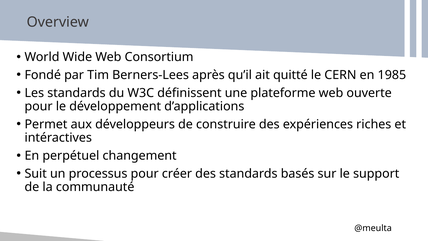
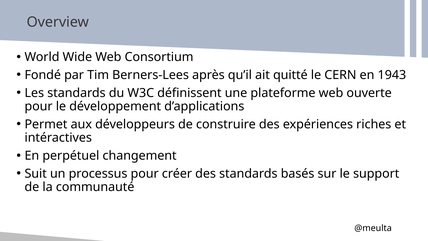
1985: 1985 -> 1943
